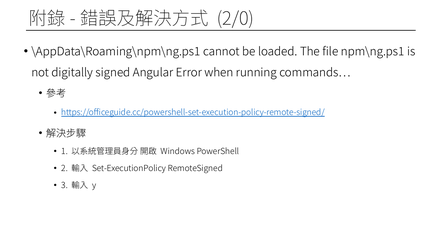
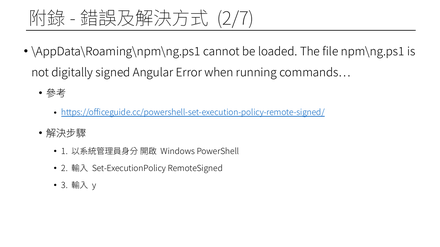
2/0: 2/0 -> 2/7
